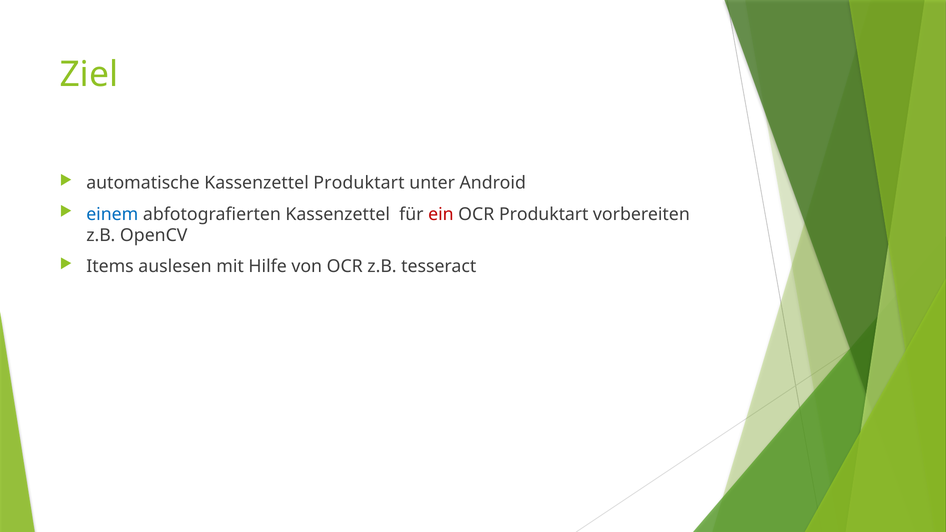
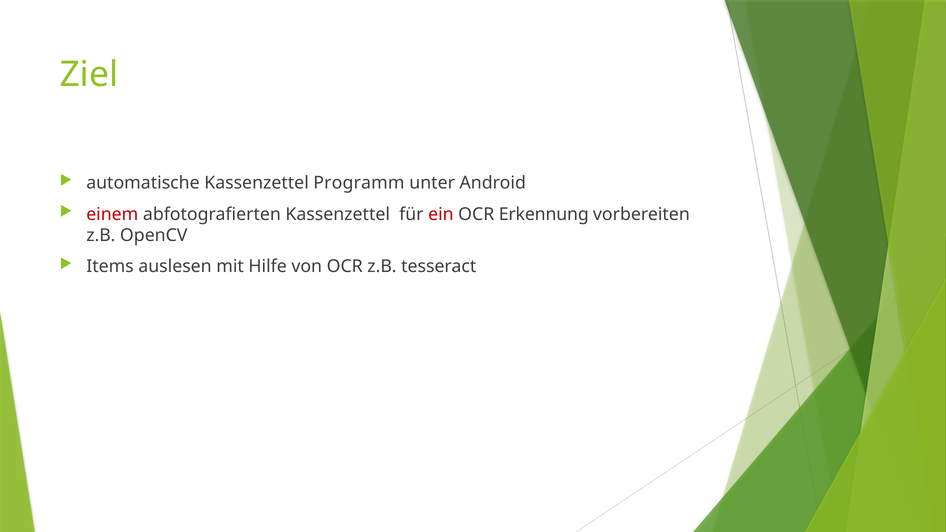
Kassenzettel Produktart: Produktart -> Programm
einem colour: blue -> red
OCR Produktart: Produktart -> Erkennung
